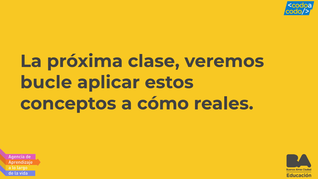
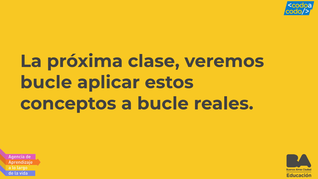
a cómo: cómo -> bucle
